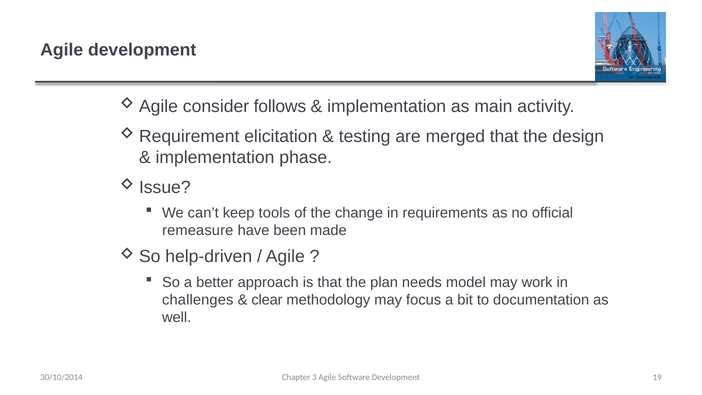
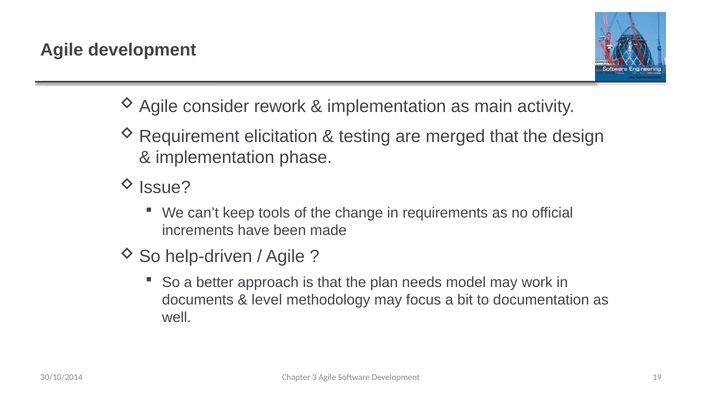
follows: follows -> rework
remeasure: remeasure -> increments
challenges: challenges -> documents
clear: clear -> level
